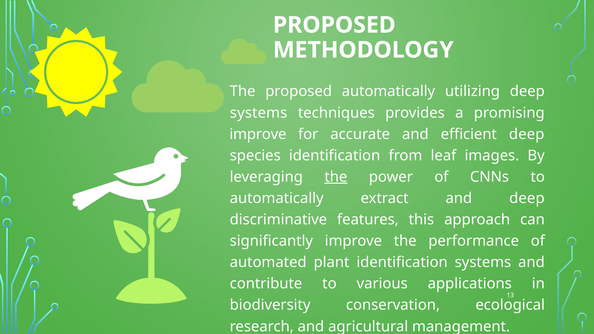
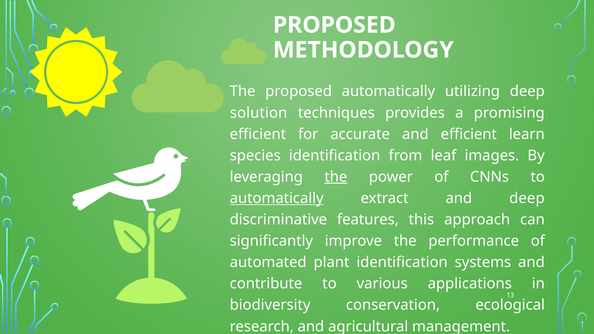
systems at (259, 113): systems -> solution
improve at (258, 134): improve -> efficient
efficient deep: deep -> learn
automatically at (277, 198) underline: none -> present
